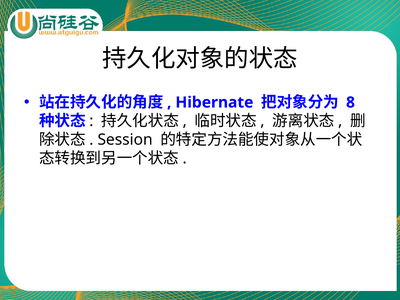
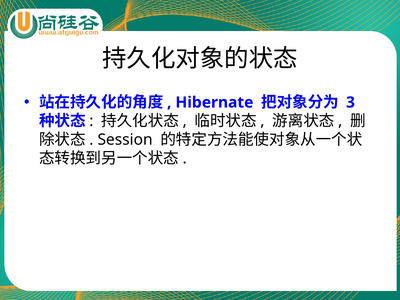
8: 8 -> 3
